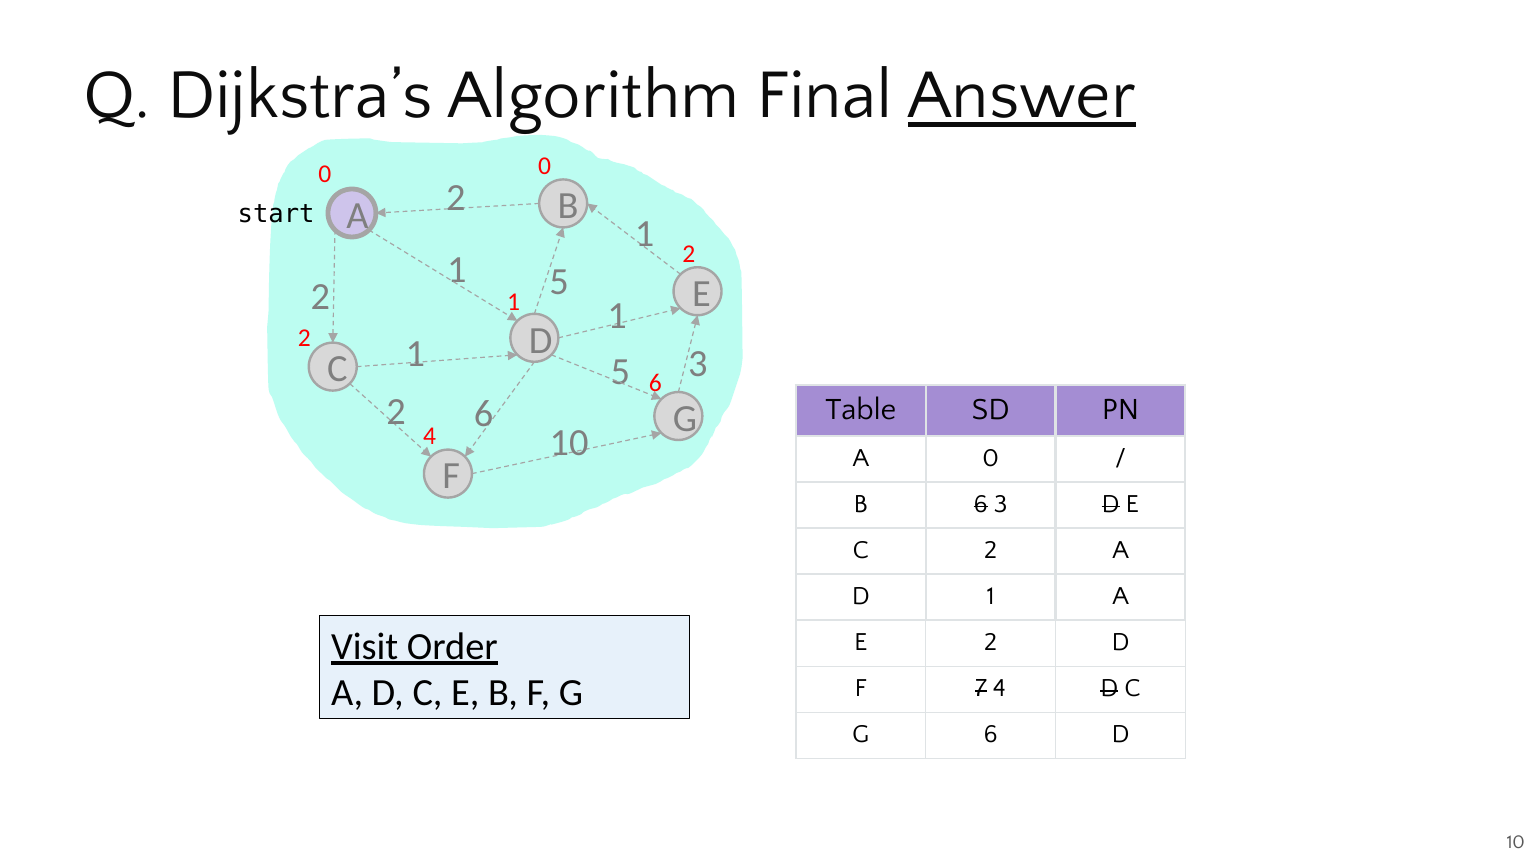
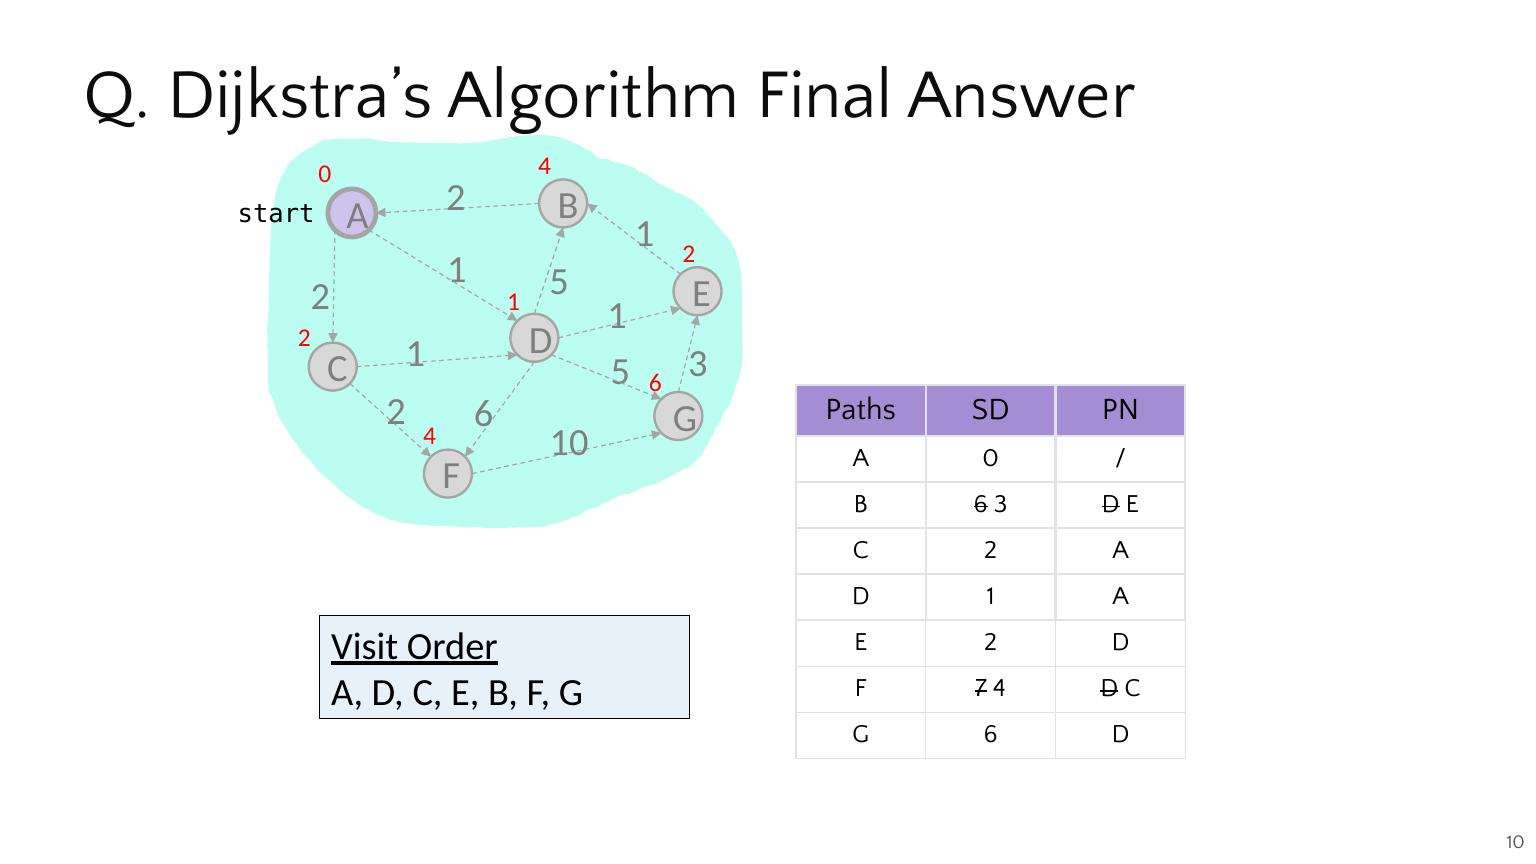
Answer underline: present -> none
0 0: 0 -> 4
Table: Table -> Paths
